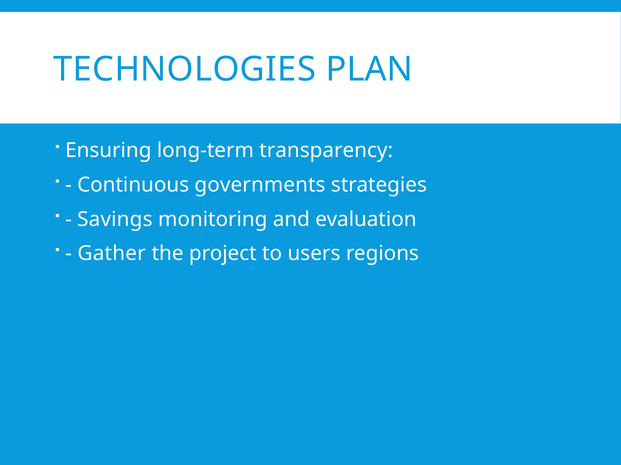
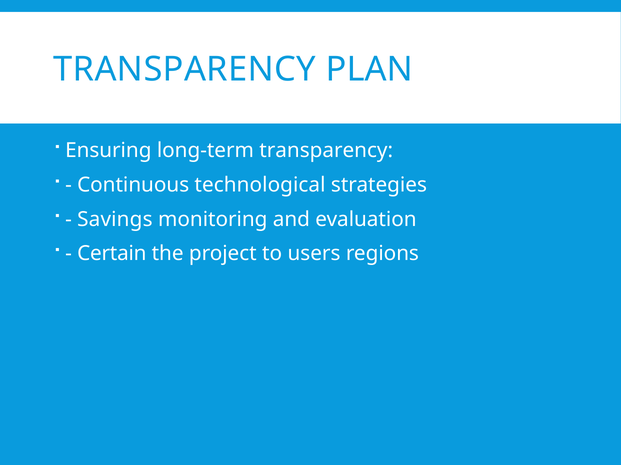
TECHNOLOGIES at (185, 70): TECHNOLOGIES -> TRANSPARENCY
governments: governments -> technological
Gather: Gather -> Certain
